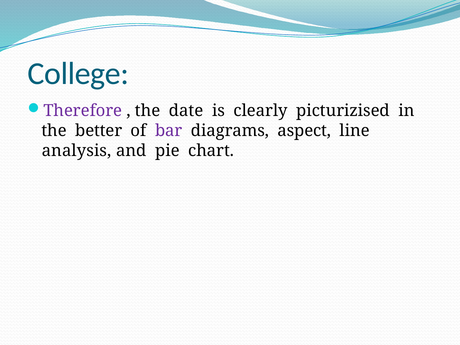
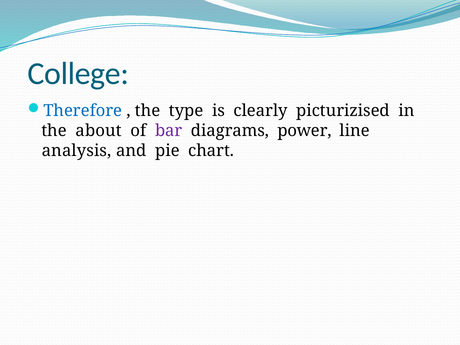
Therefore colour: purple -> blue
date: date -> type
better: better -> about
aspect: aspect -> power
